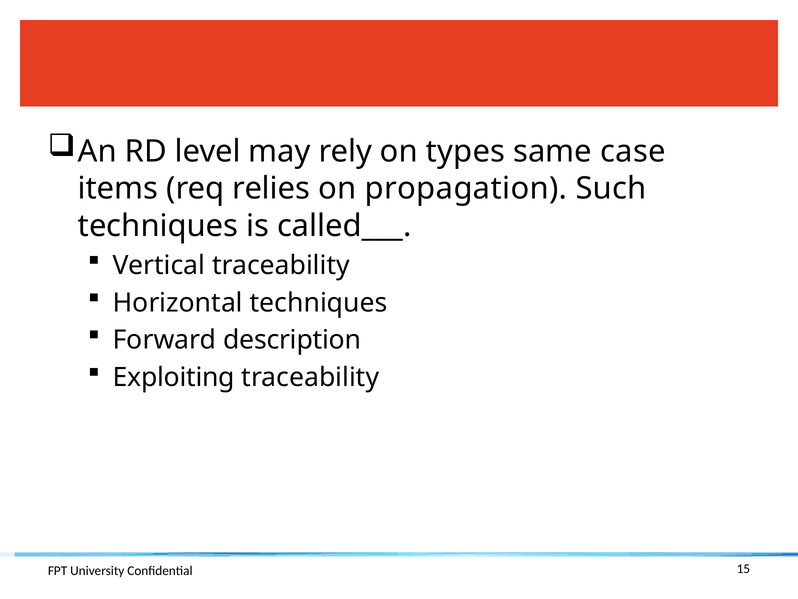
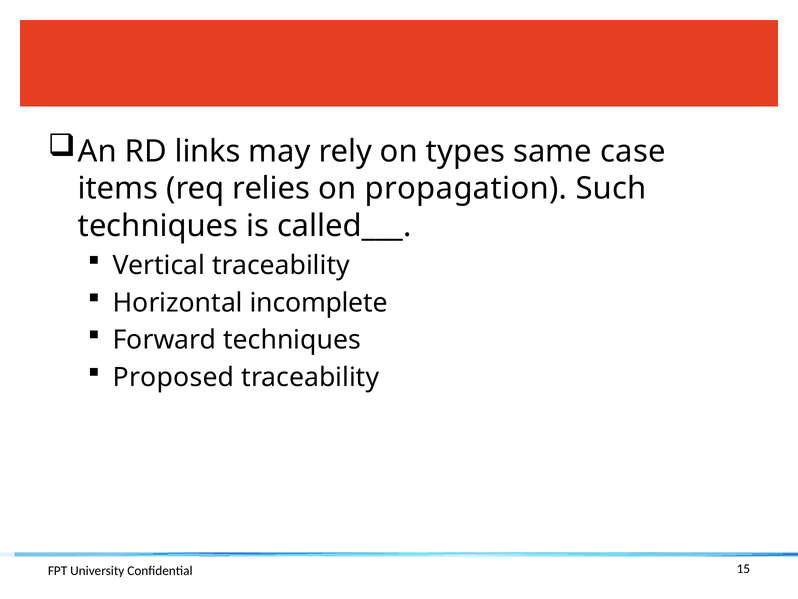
level: level -> links
Horizontal techniques: techniques -> incomplete
Forward description: description -> techniques
Exploiting: Exploiting -> Proposed
